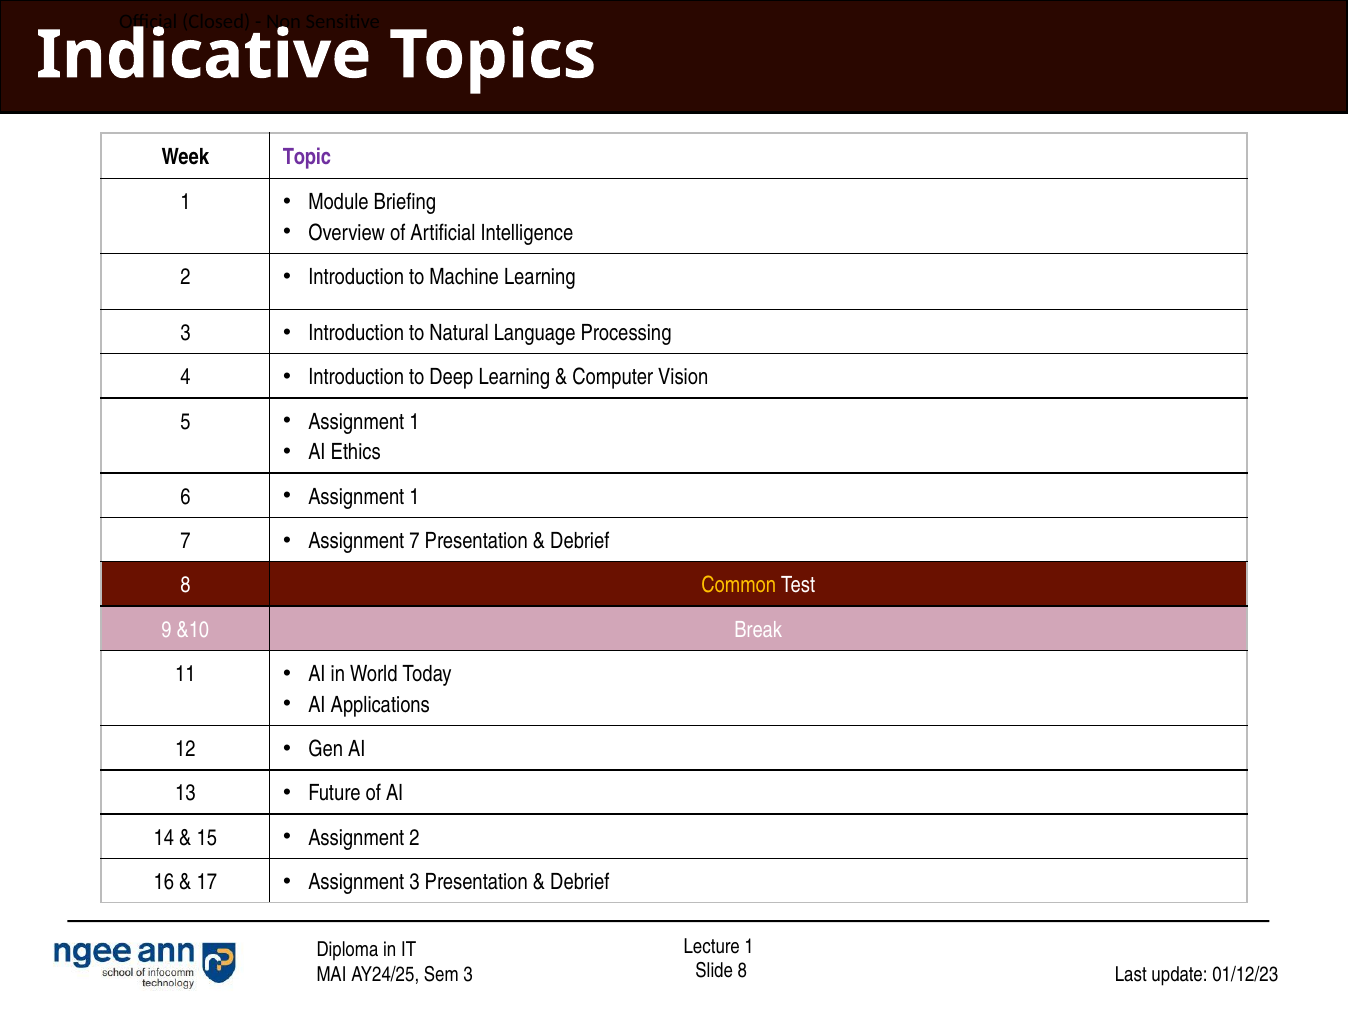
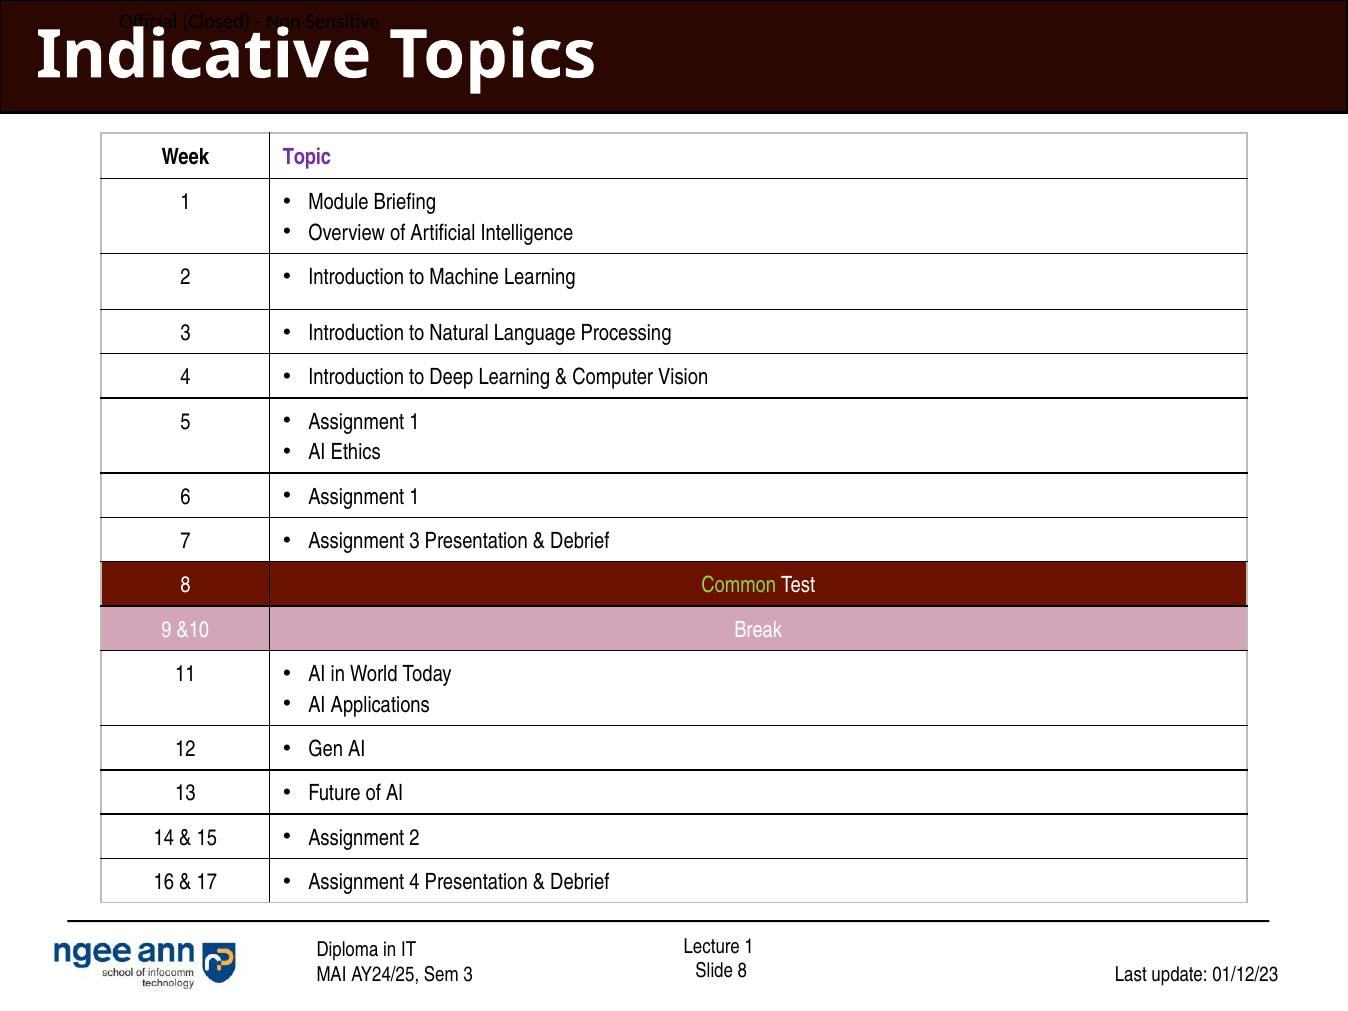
Assignment 7: 7 -> 3
Common colour: yellow -> light green
Assignment 3: 3 -> 4
